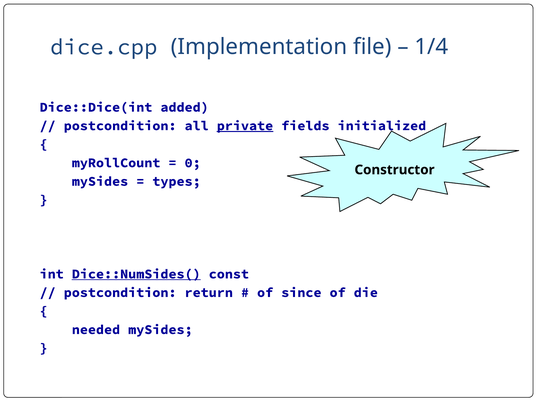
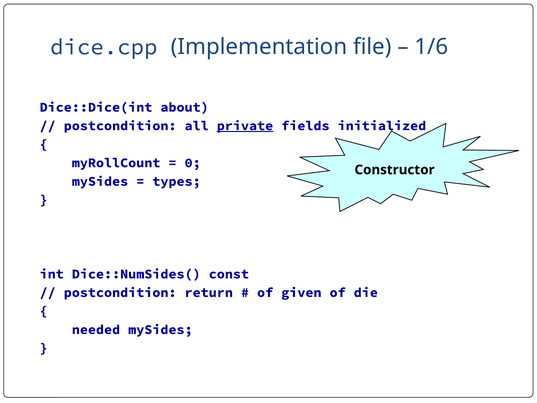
1/4: 1/4 -> 1/6
added: added -> about
Dice::NumSides( underline: present -> none
since: since -> given
